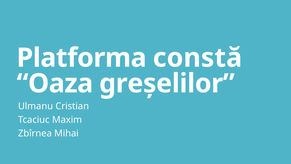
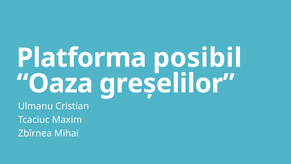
constă: constă -> posibil
